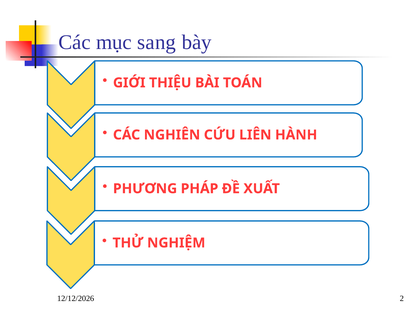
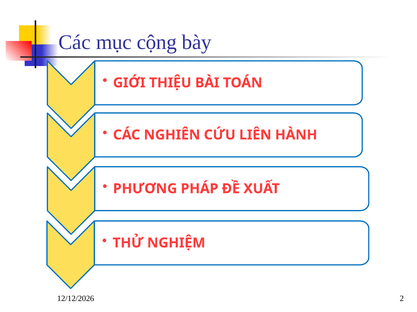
sang: sang -> cộng
